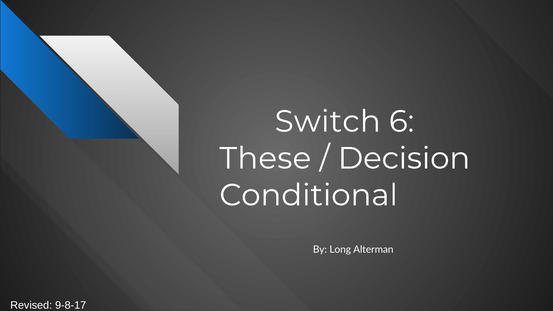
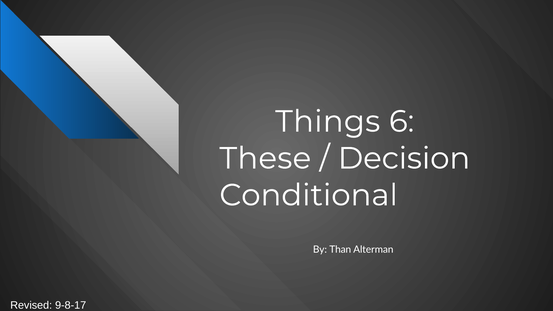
Switch: Switch -> Things
Long: Long -> Than
